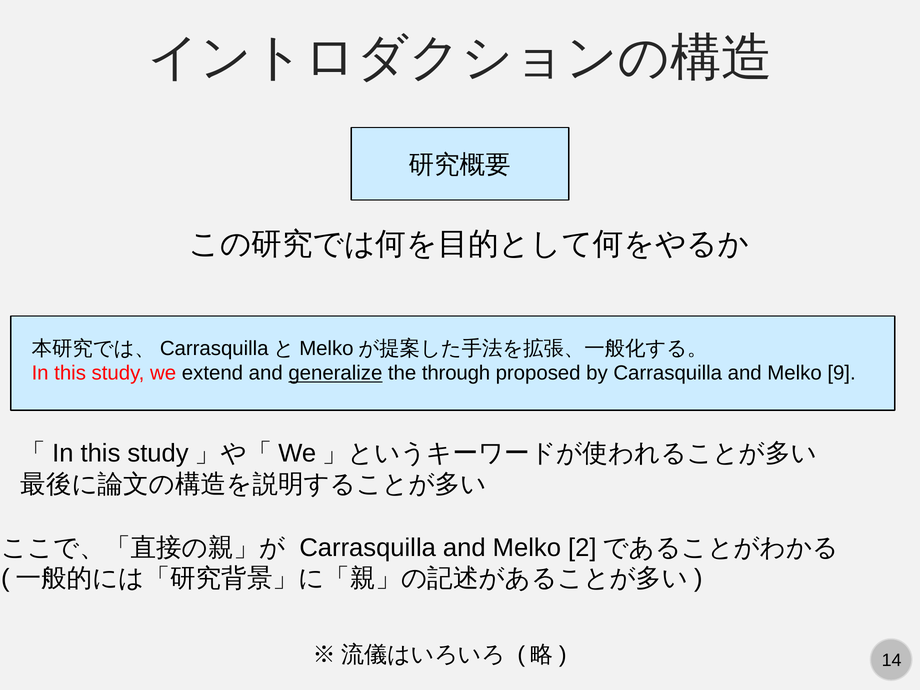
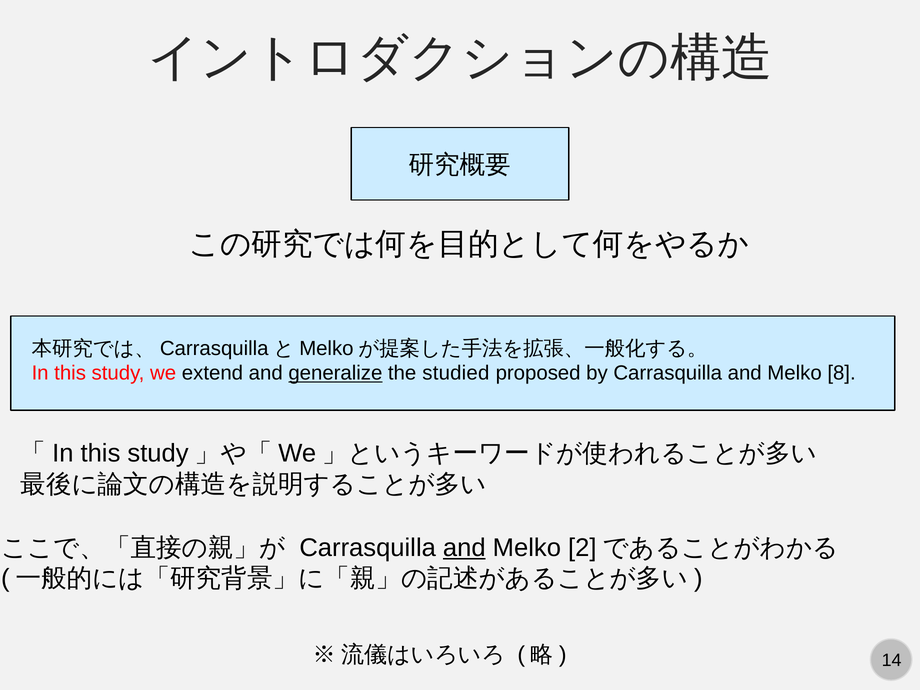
through: through -> studied
9: 9 -> 8
and at (464, 548) underline: none -> present
